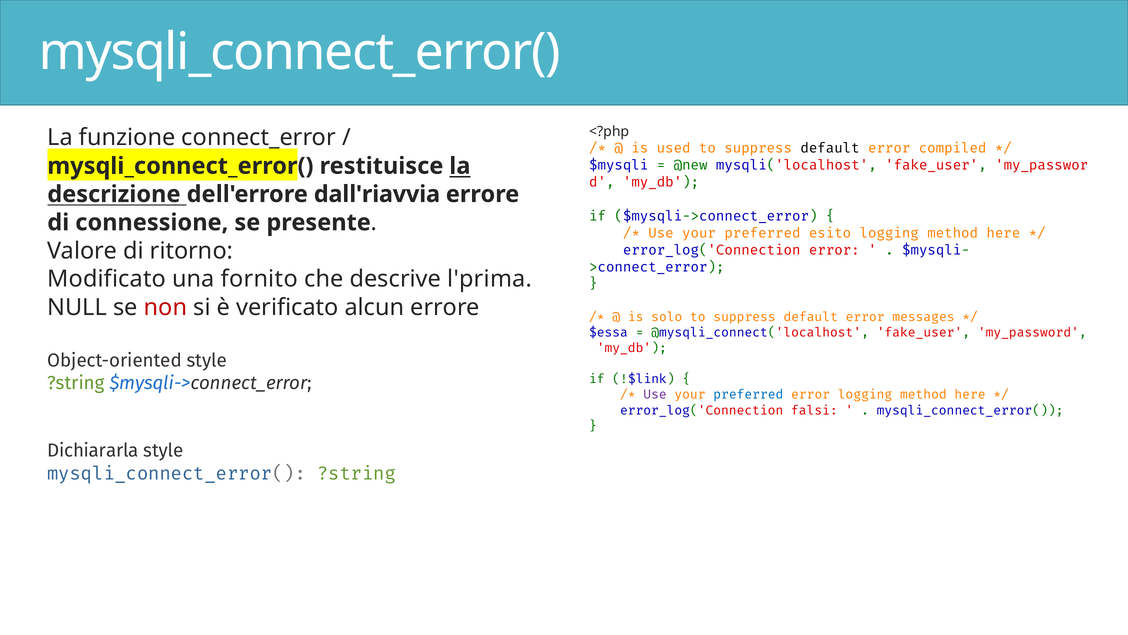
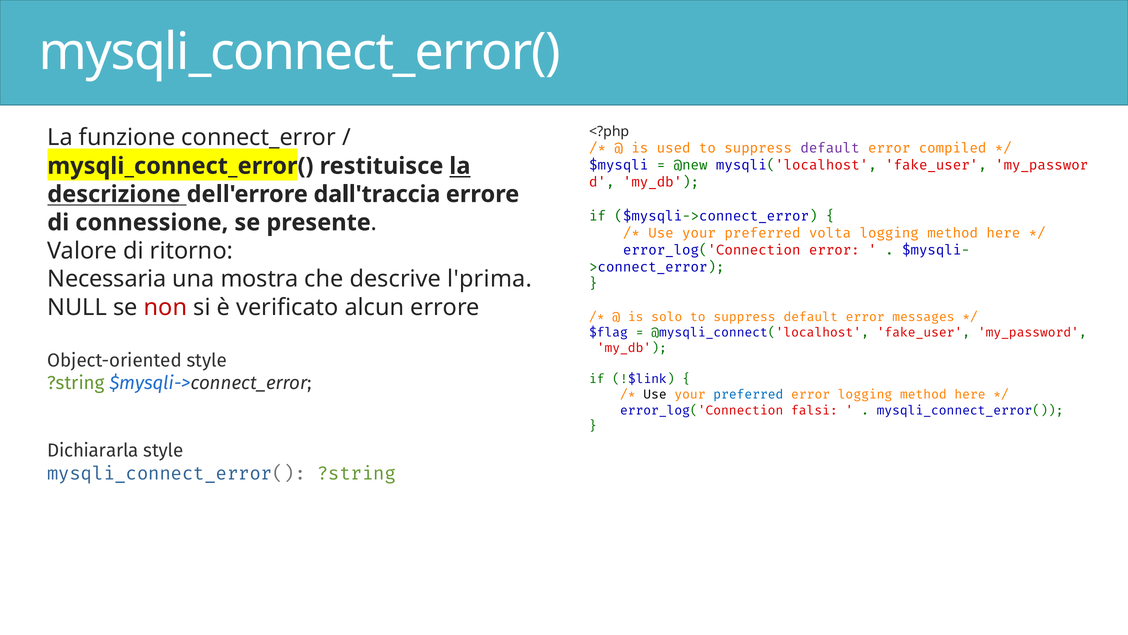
default at (830, 148) colour: black -> purple
dall'riavvia: dall'riavvia -> dall'traccia
esito: esito -> volta
Modificato: Modificato -> Necessaria
fornito: fornito -> mostra
$essa: $essa -> $flag
Use at (655, 394) colour: purple -> black
